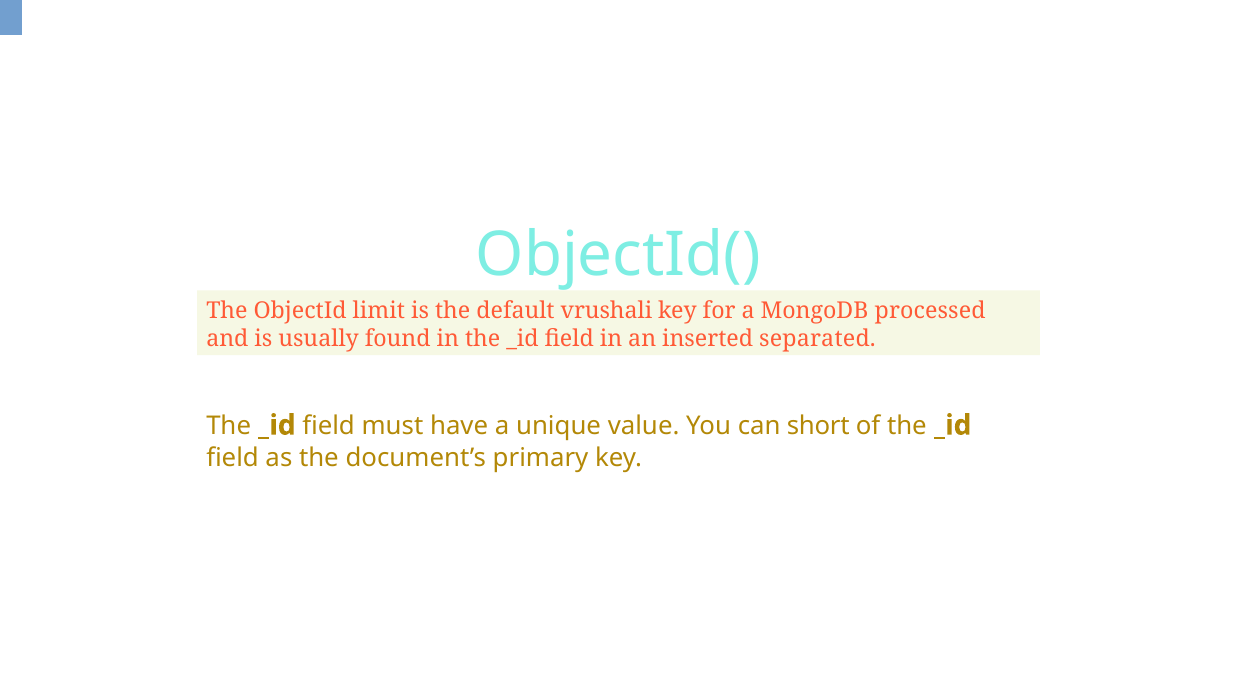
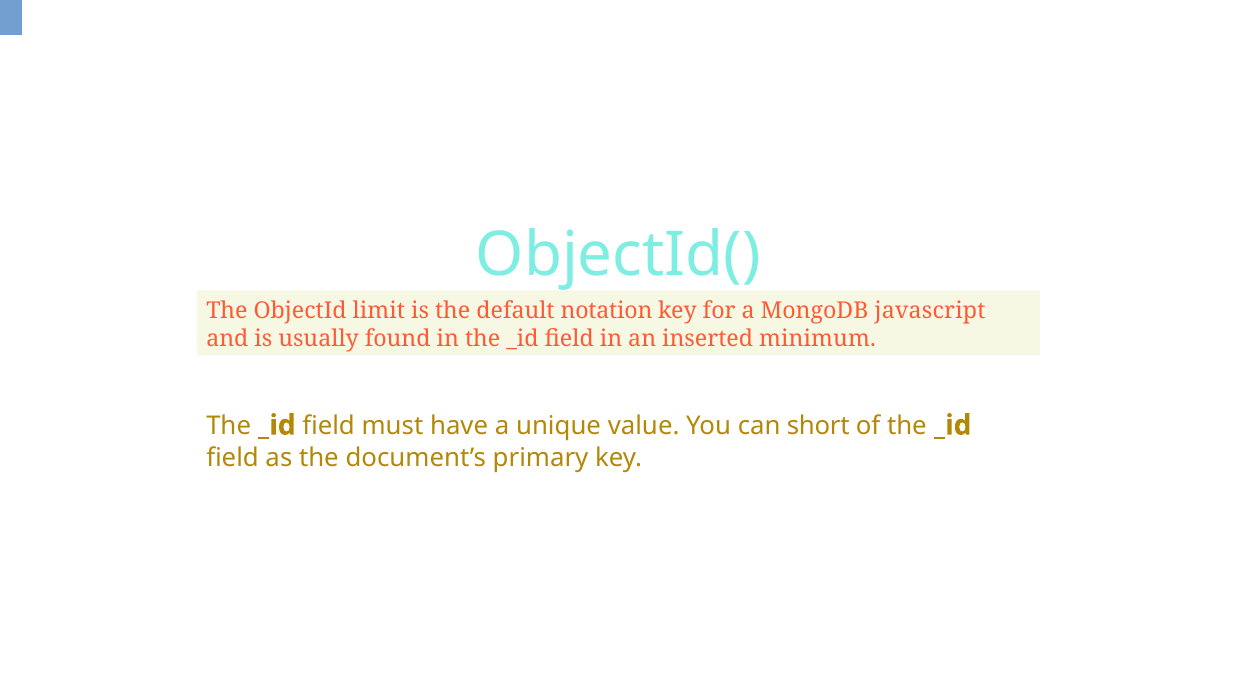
vrushali: vrushali -> notation
processed: processed -> javascript
separated: separated -> minimum
